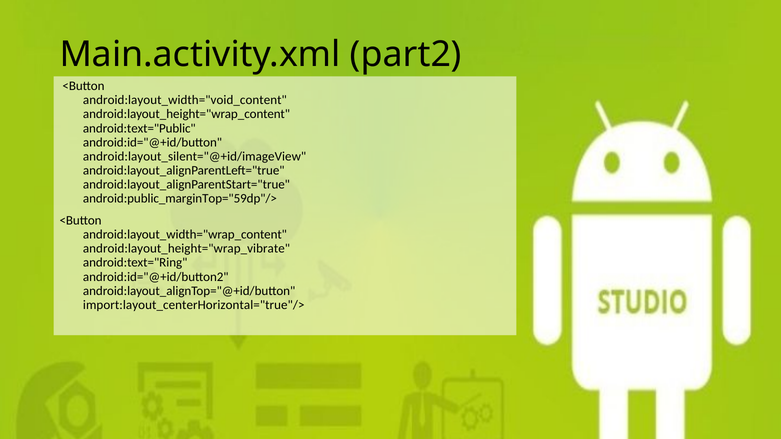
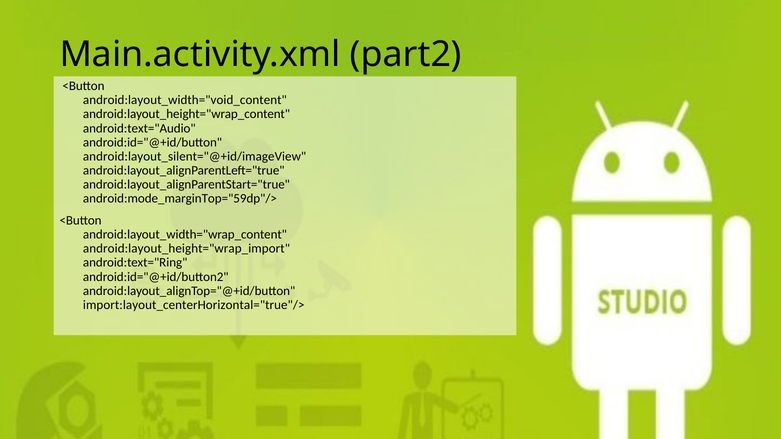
android:text="Public: android:text="Public -> android:text="Audio
android:public_marginTop="59dp"/>: android:public_marginTop="59dp"/> -> android:mode_marginTop="59dp"/>
android:layout_height="wrap_vibrate: android:layout_height="wrap_vibrate -> android:layout_height="wrap_import
